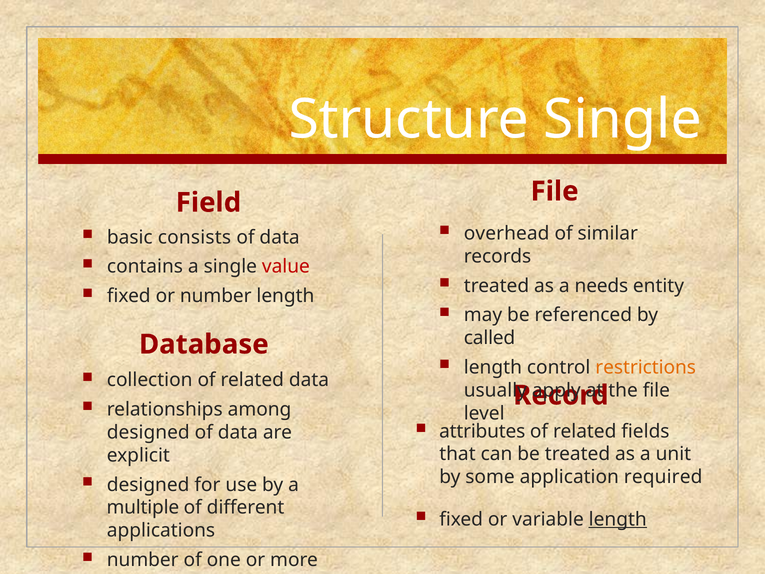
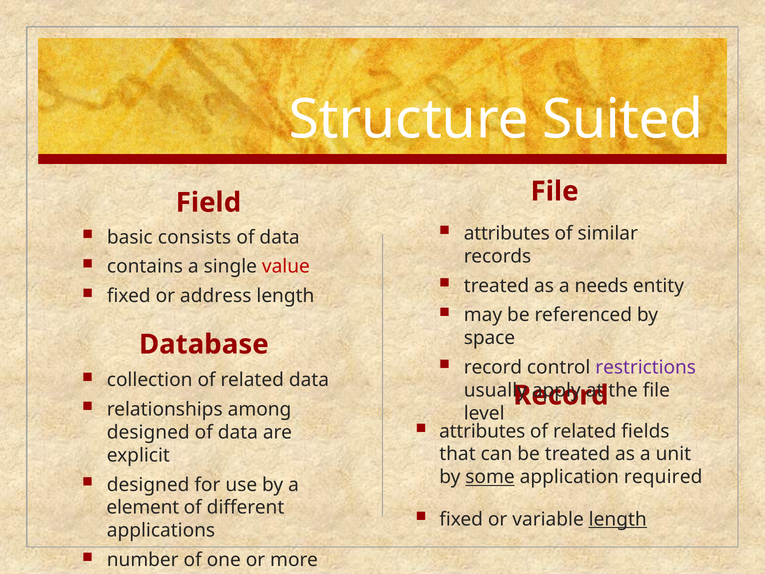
Structure Single: Single -> Suited
overhead at (507, 233): overhead -> attributes
or number: number -> address
called: called -> space
length at (493, 367): length -> record
restrictions colour: orange -> purple
some underline: none -> present
multiple: multiple -> element
